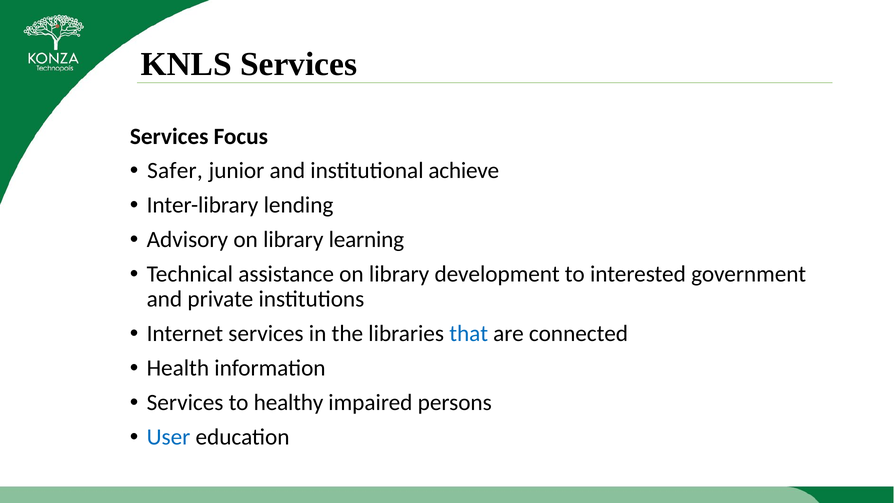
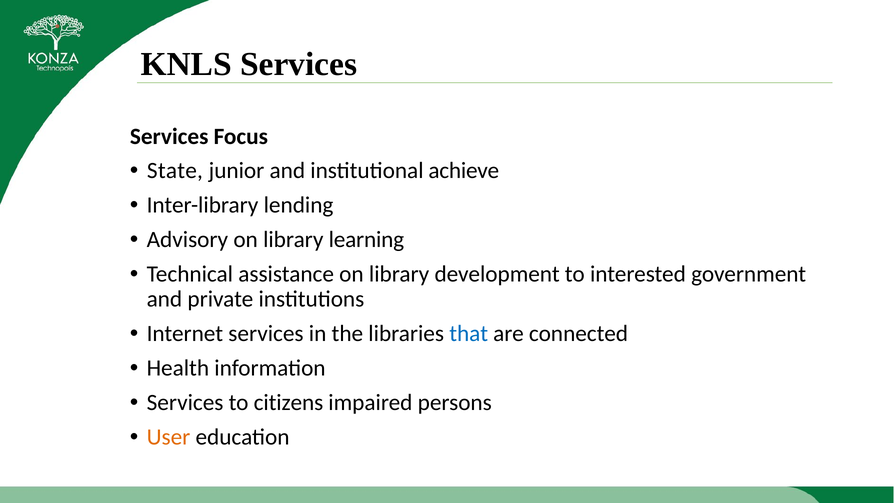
Safer: Safer -> State
healthy: healthy -> citizens
User colour: blue -> orange
